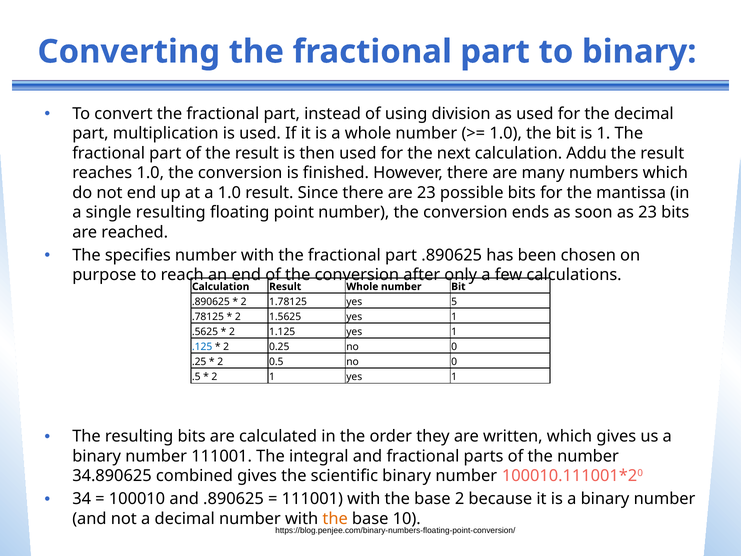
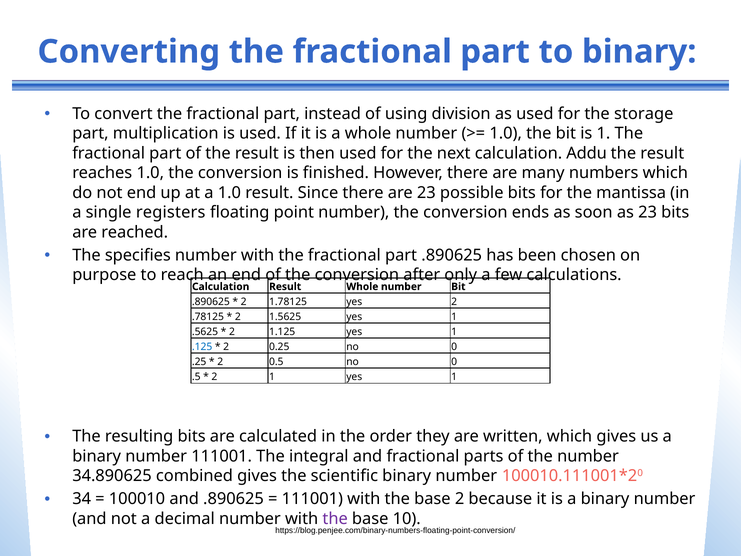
the decimal: decimal -> storage
single resulting: resulting -> registers
yes 5: 5 -> 2
the at (335, 518) colour: orange -> purple
